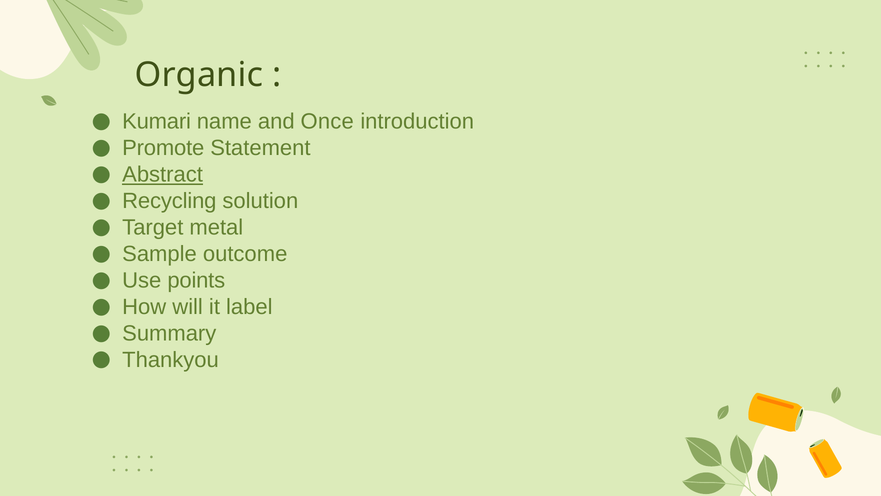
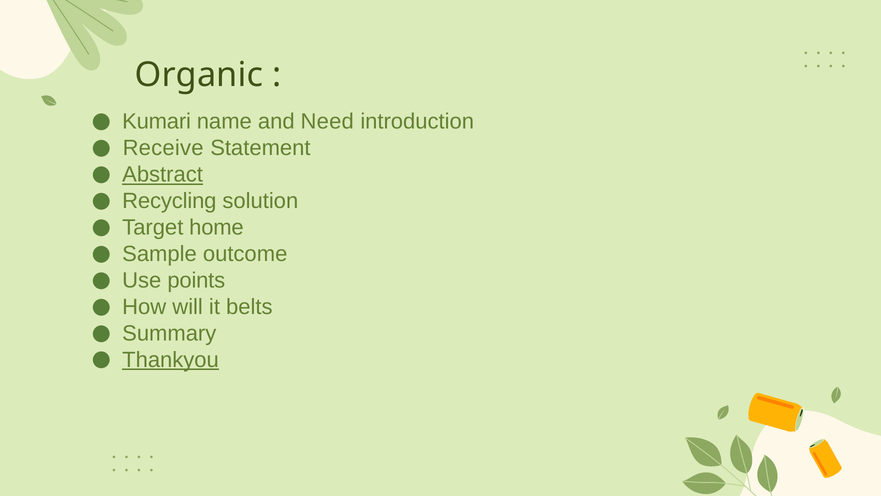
Once: Once -> Need
Promote: Promote -> Receive
metal: metal -> home
label: label -> belts
Thankyou underline: none -> present
